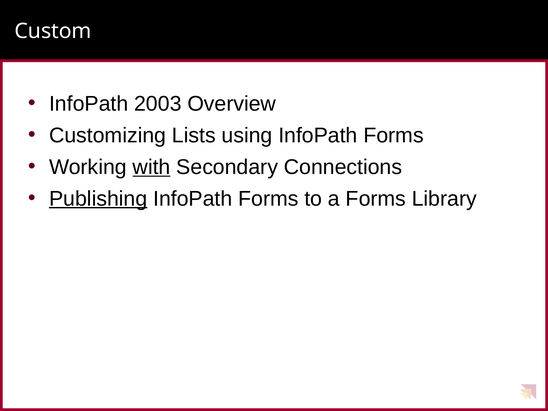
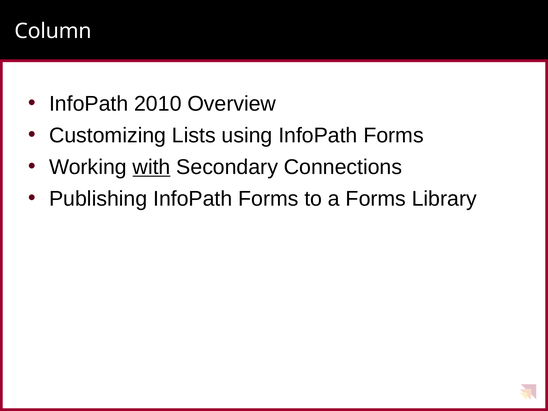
Custom: Custom -> Column
2003: 2003 -> 2010
Publishing underline: present -> none
